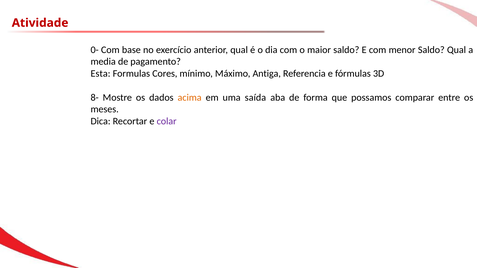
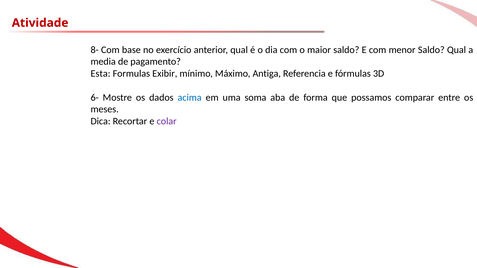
0-: 0- -> 8-
Cores: Cores -> Exibir
8-: 8- -> 6-
acima colour: orange -> blue
saída: saída -> soma
